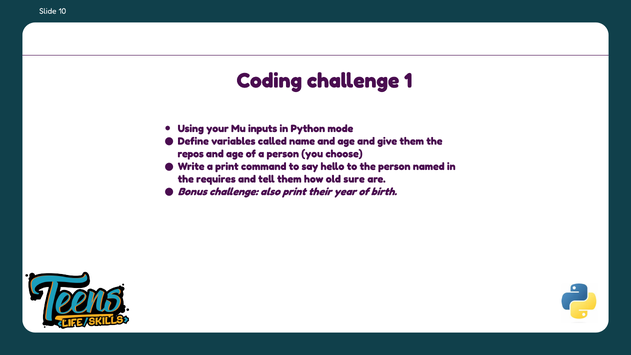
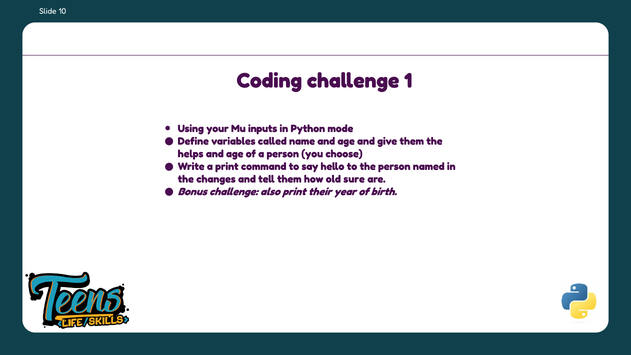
repos: repos -> helps
requires: requires -> changes
